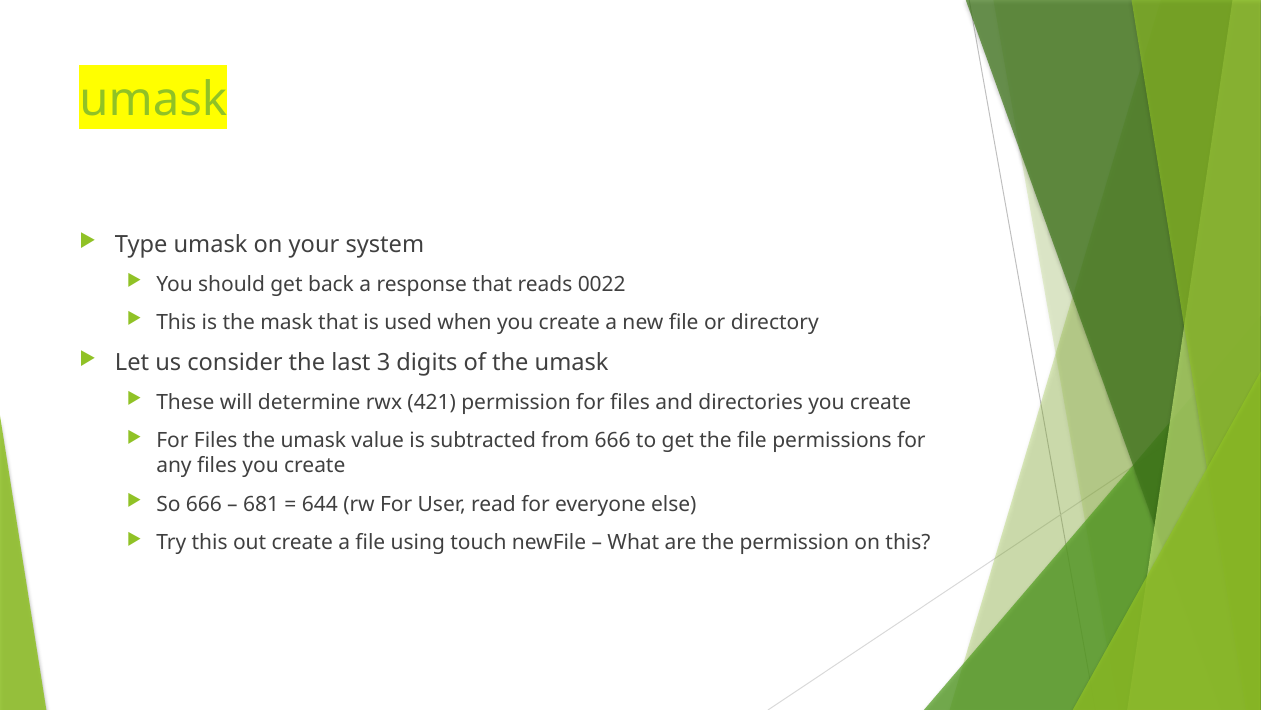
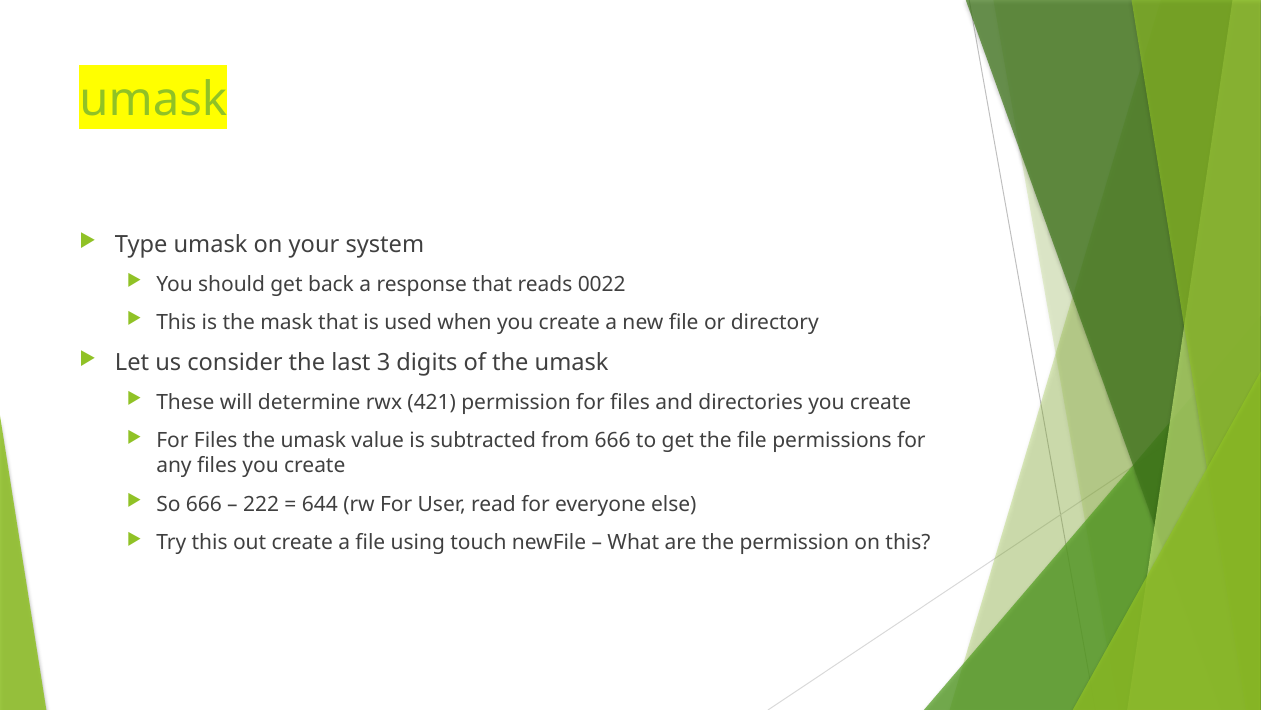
681: 681 -> 222
